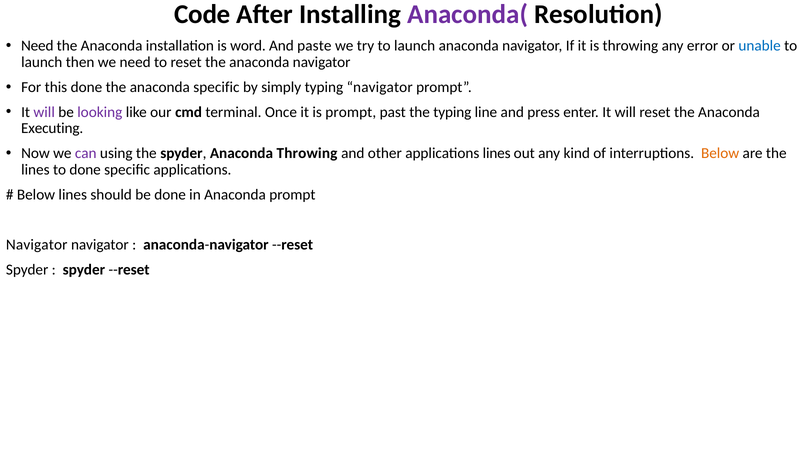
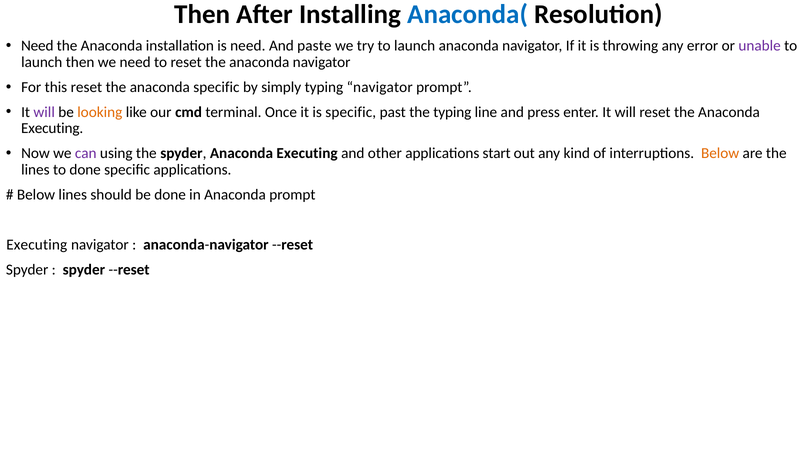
Code at (202, 14): Code -> Then
Anaconda( colour: purple -> blue
is word: word -> need
unable colour: blue -> purple
this done: done -> reset
looking colour: purple -> orange
is prompt: prompt -> specific
spyder Anaconda Throwing: Throwing -> Executing
applications lines: lines -> start
Navigator at (37, 244): Navigator -> Executing
